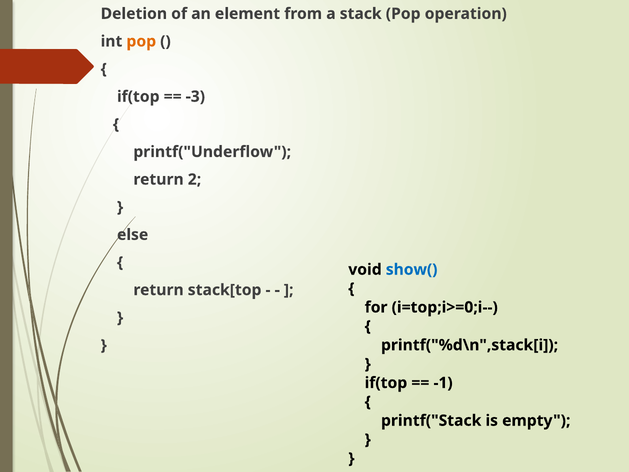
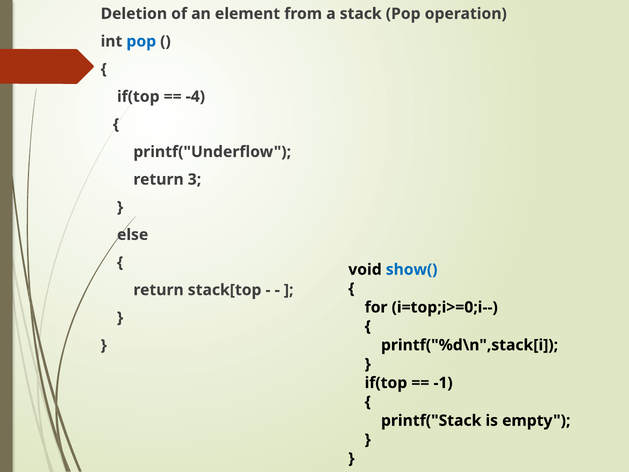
pop at (141, 41) colour: orange -> blue
-3: -3 -> -4
2: 2 -> 3
